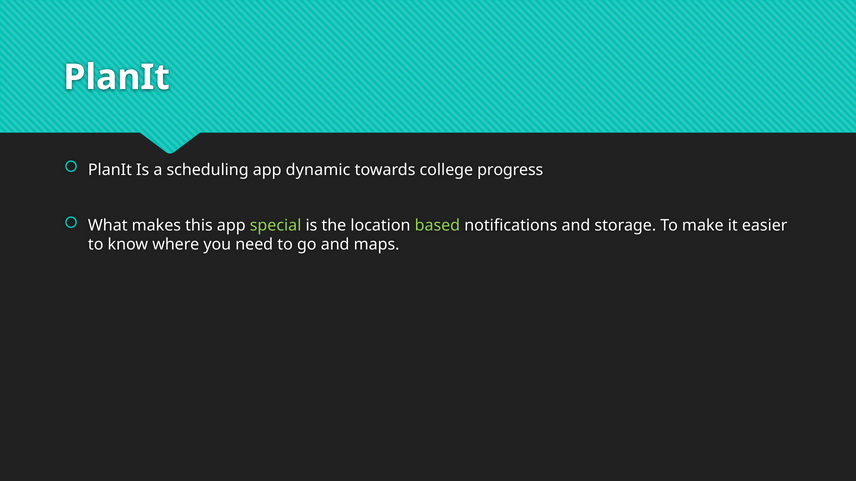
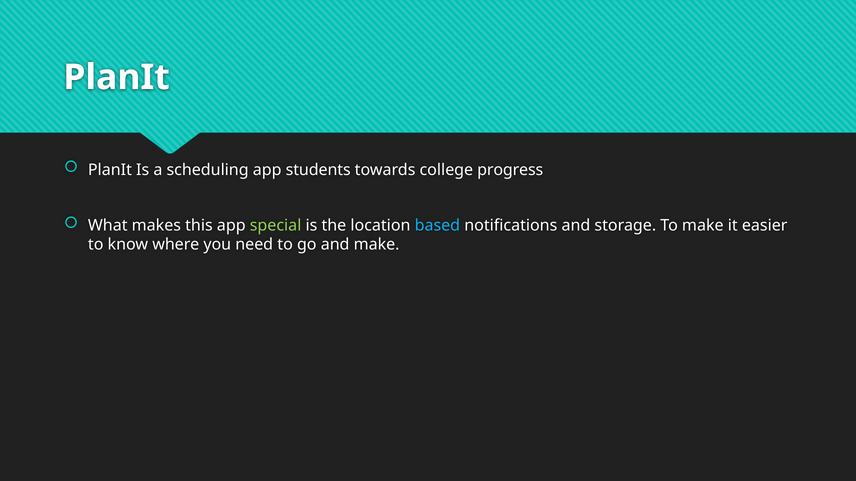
dynamic: dynamic -> students
based colour: light green -> light blue
and maps: maps -> make
